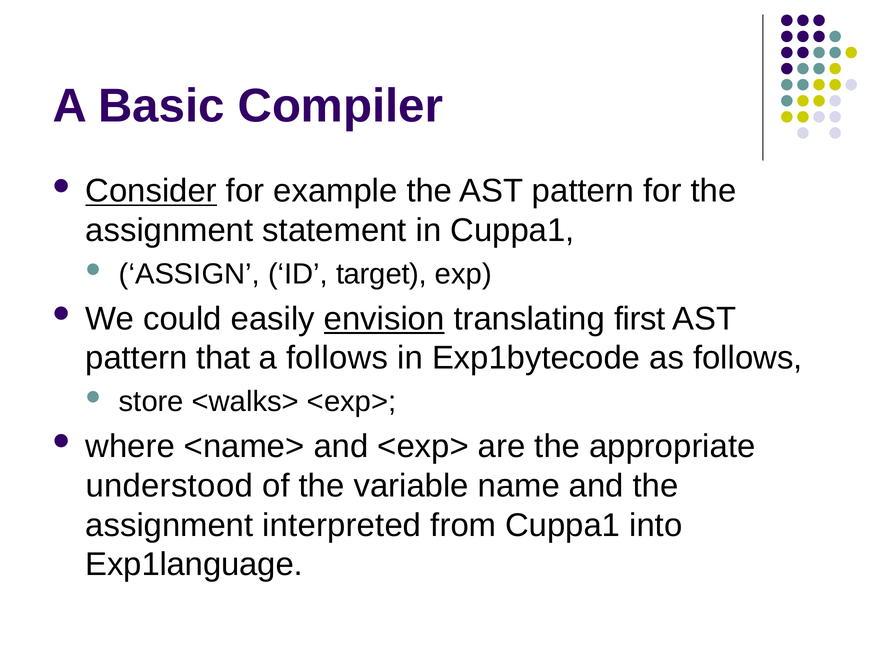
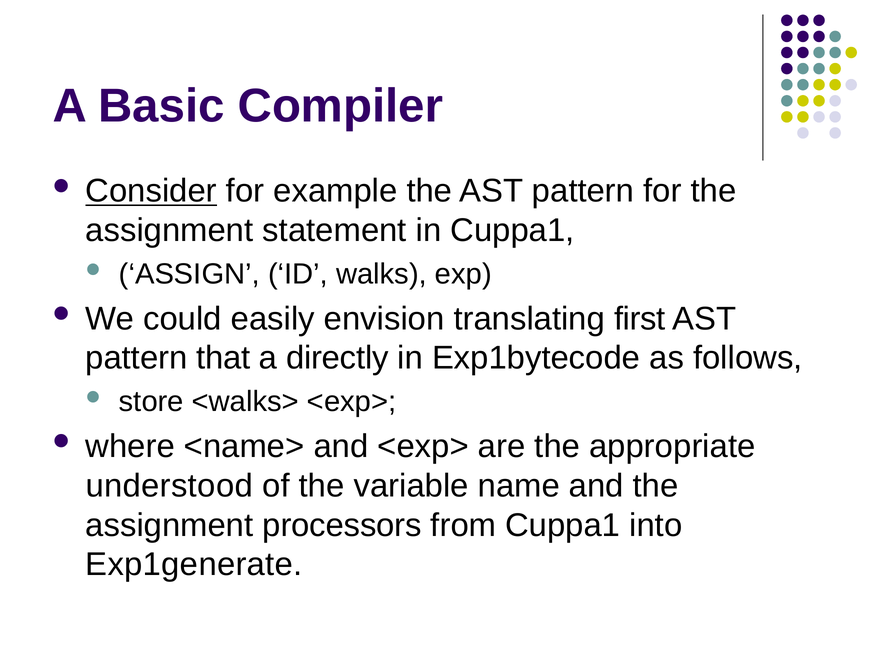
target: target -> walks
envision underline: present -> none
a follows: follows -> directly
interpreted: interpreted -> processors
Exp1language: Exp1language -> Exp1generate
